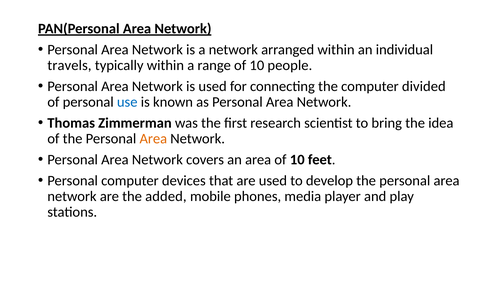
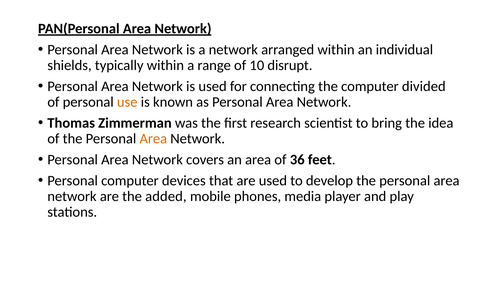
travels: travels -> shields
people: people -> disrupt
use colour: blue -> orange
area of 10: 10 -> 36
